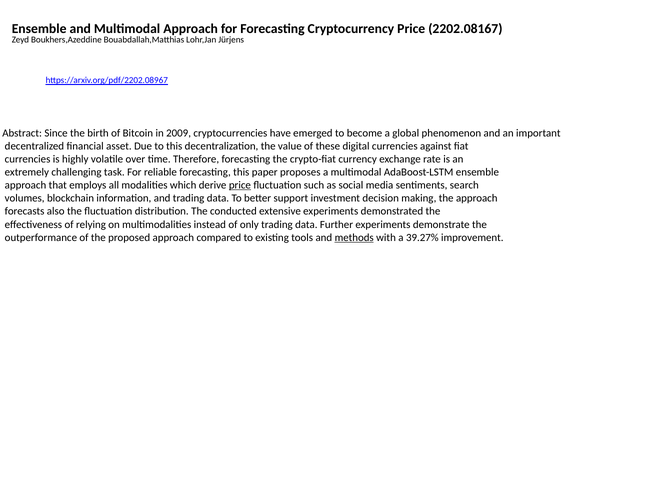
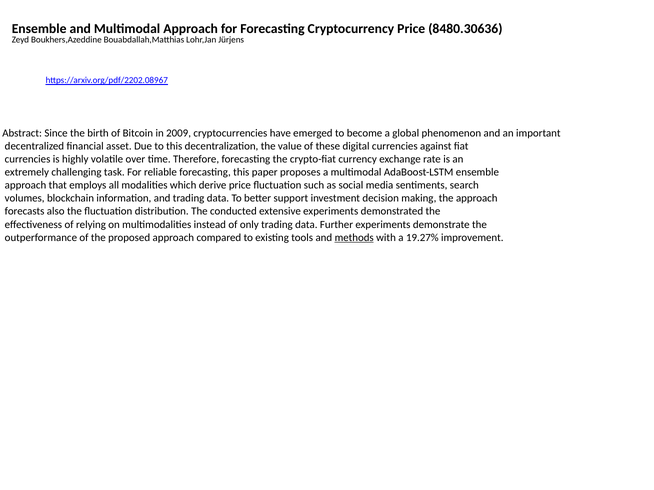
2202.08167: 2202.08167 -> 8480.30636
price at (240, 185) underline: present -> none
39.27%: 39.27% -> 19.27%
